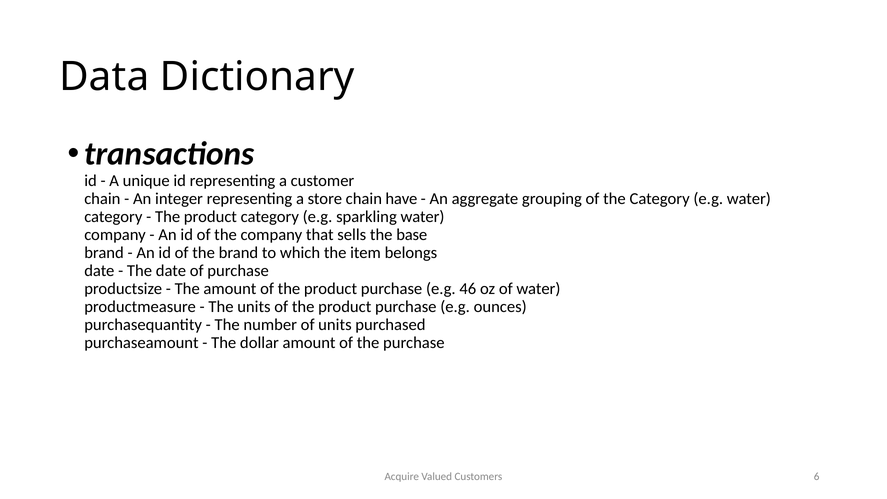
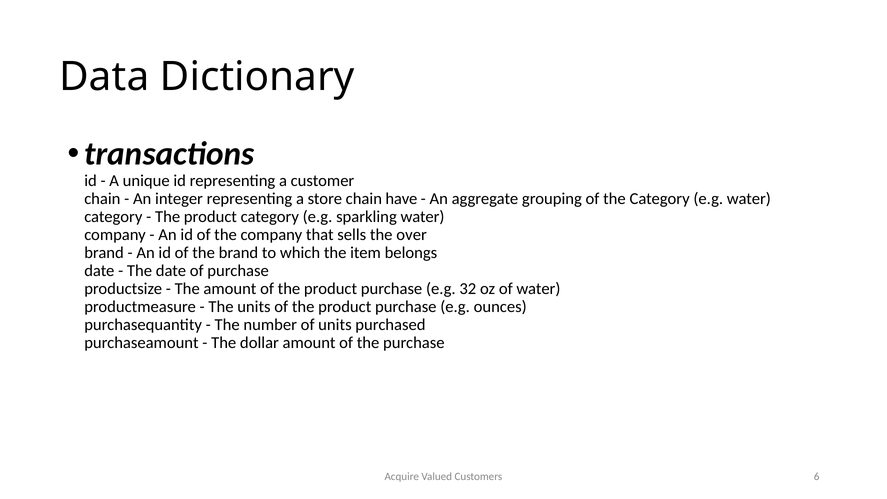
base: base -> over
46: 46 -> 32
